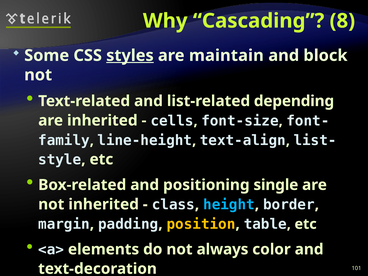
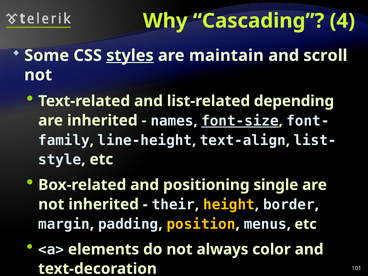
8: 8 -> 4
block: block -> scroll
cells: cells -> names
font-size underline: none -> present
class: class -> their
height colour: light blue -> yellow
table: table -> menus
